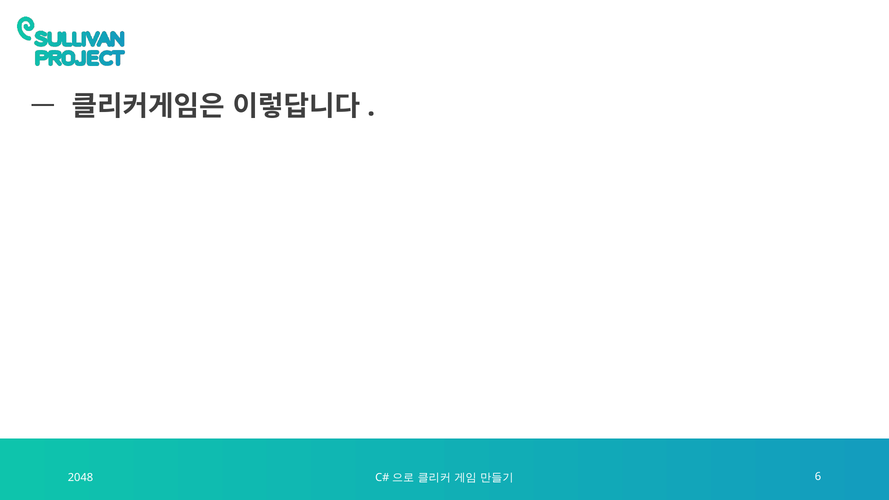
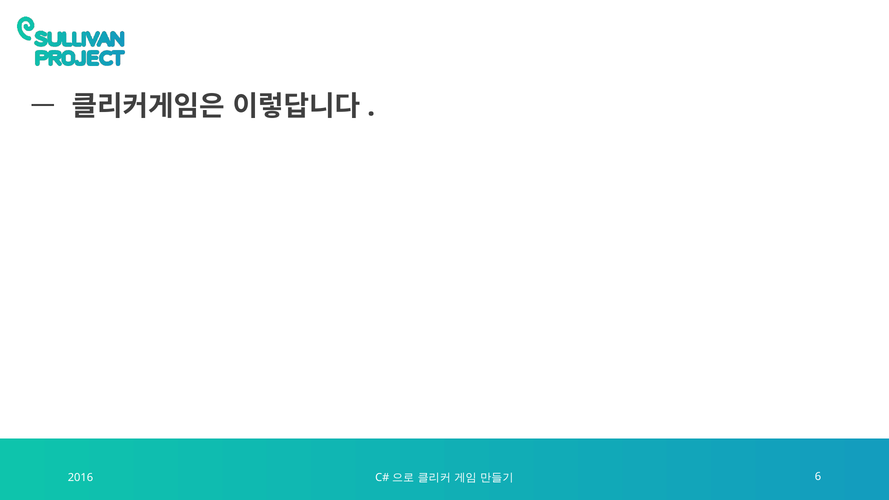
2048: 2048 -> 2016
